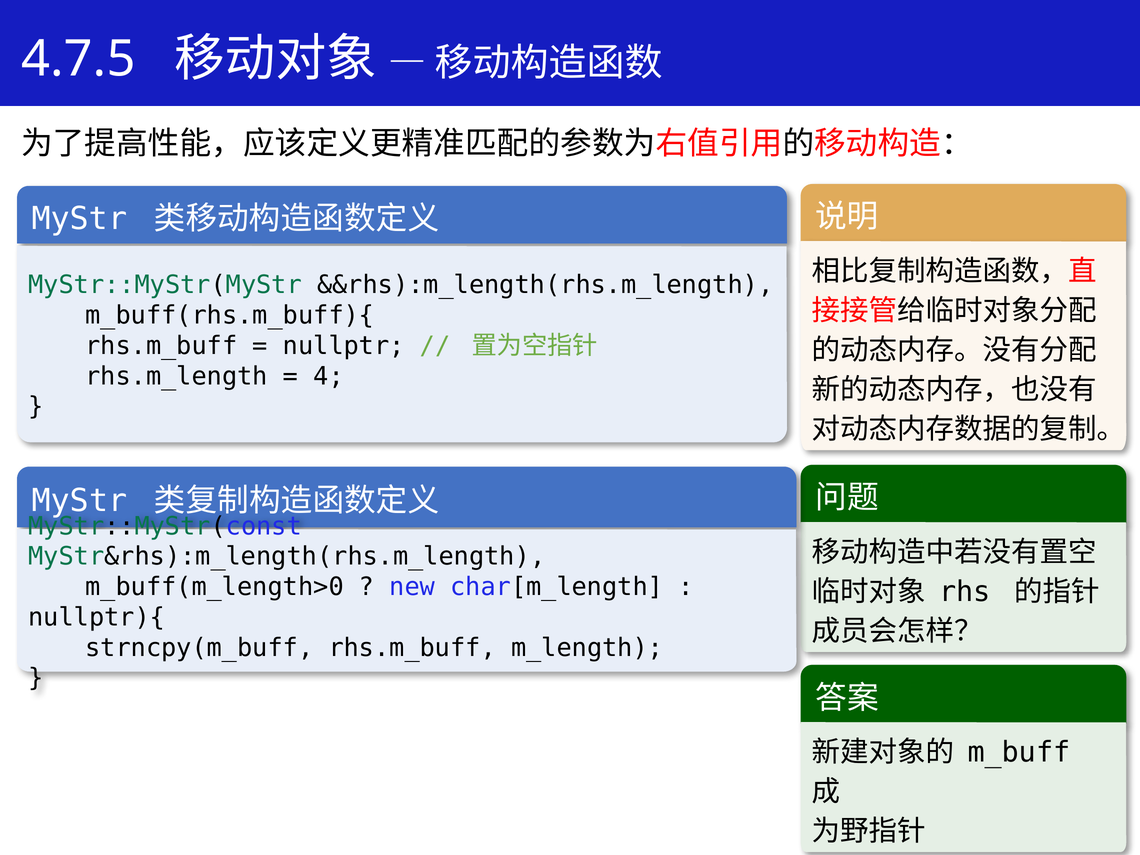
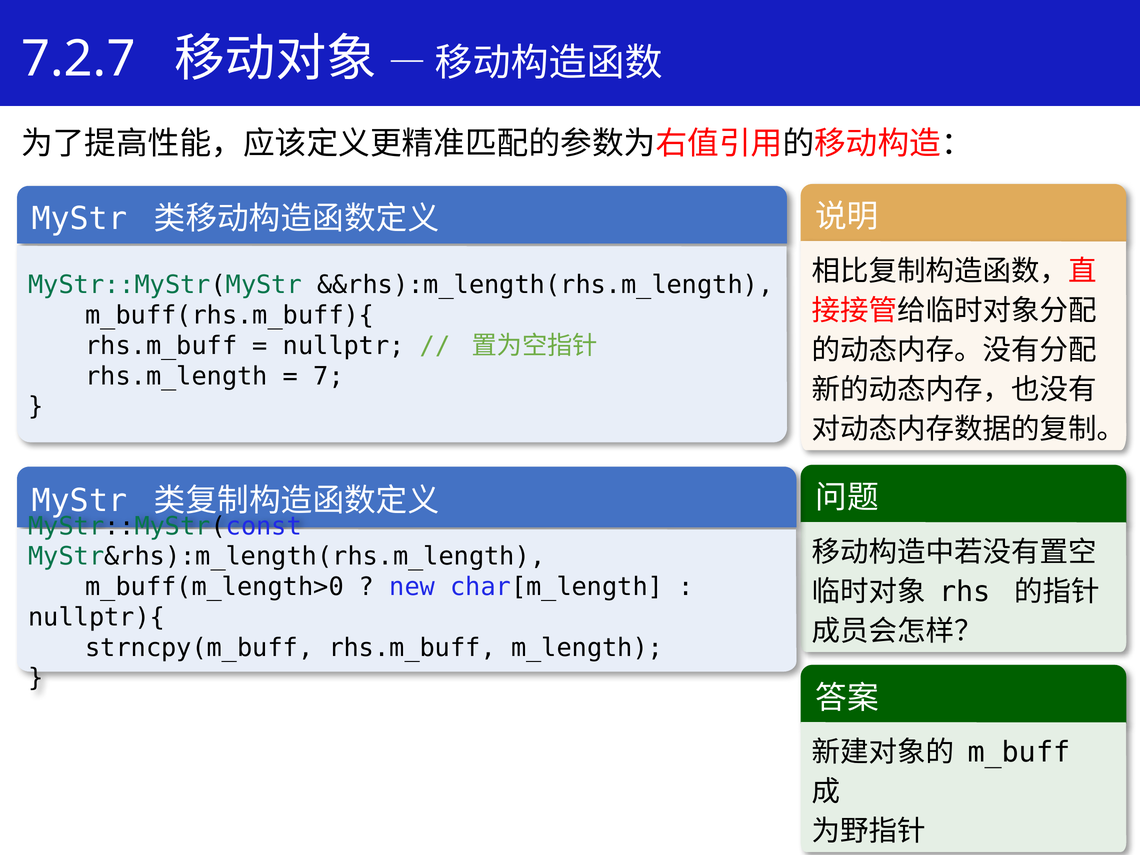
4.7.5: 4.7.5 -> 7.2.7
4: 4 -> 7
